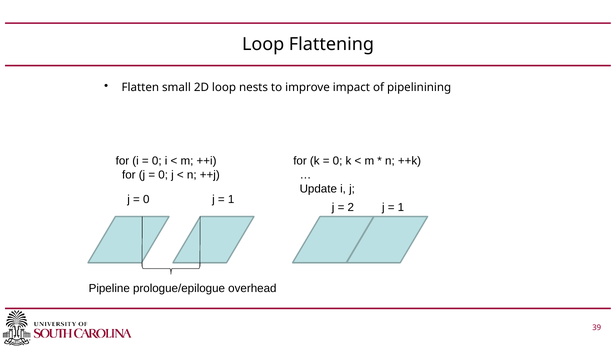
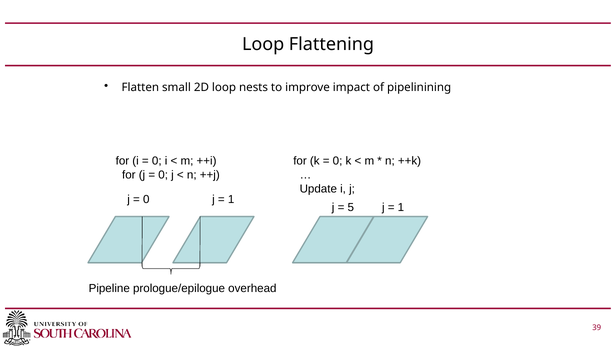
2: 2 -> 5
